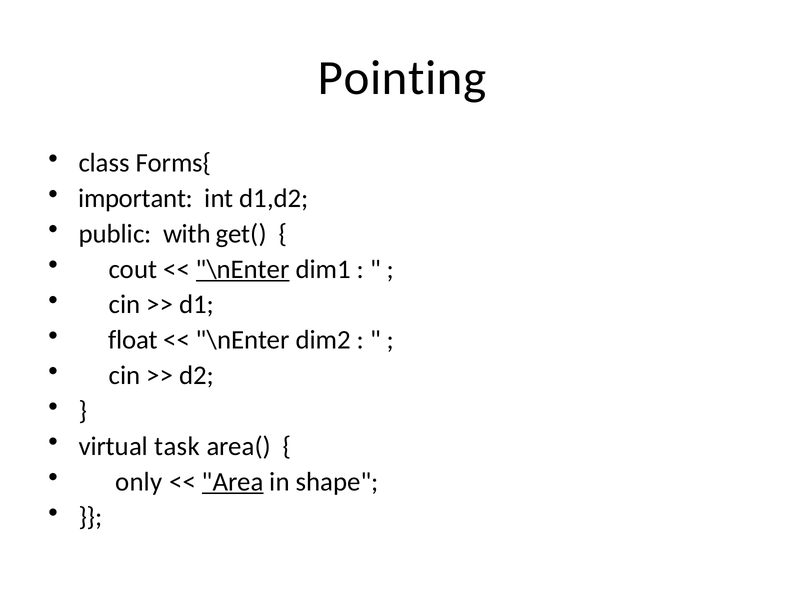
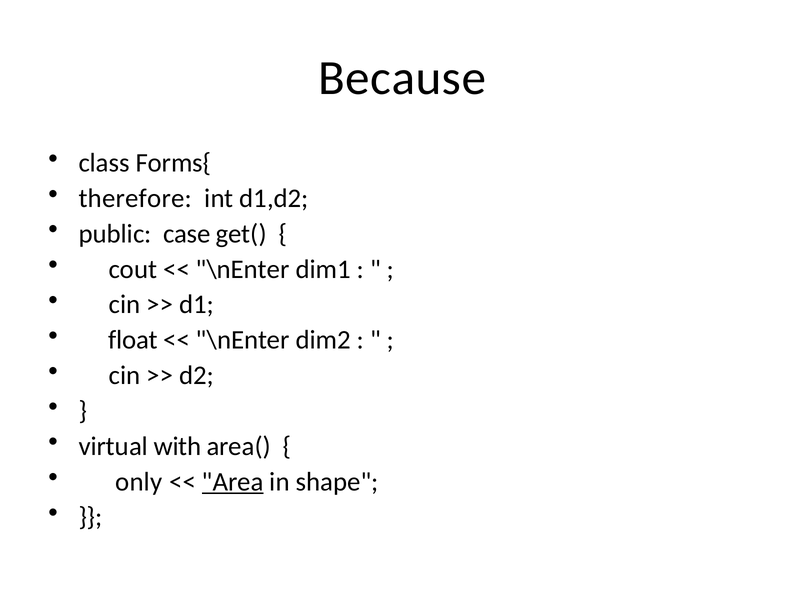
Pointing: Pointing -> Because
important: important -> therefore
with: with -> case
\nEnter at (243, 269) underline: present -> none
task: task -> with
